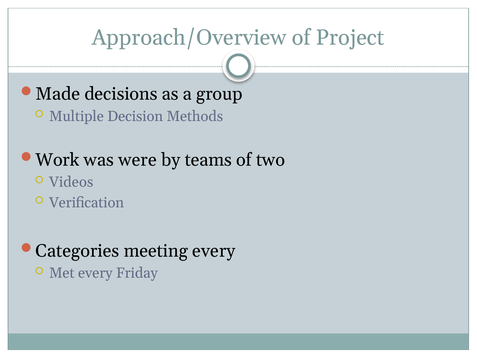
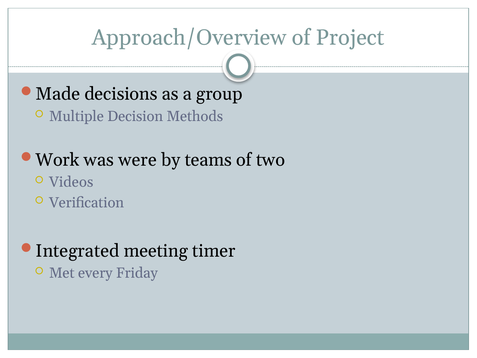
Categories: Categories -> Integrated
meeting every: every -> timer
